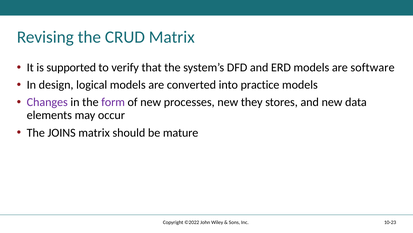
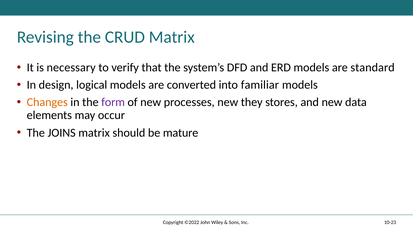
supported: supported -> necessary
software: software -> standard
practice: practice -> familiar
Changes colour: purple -> orange
